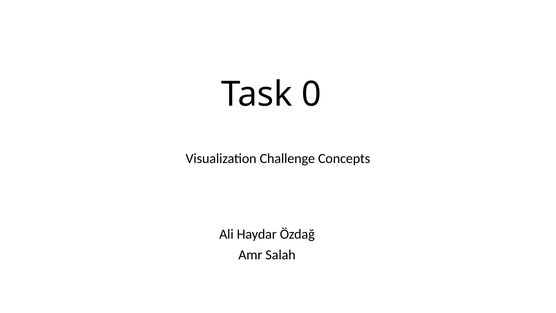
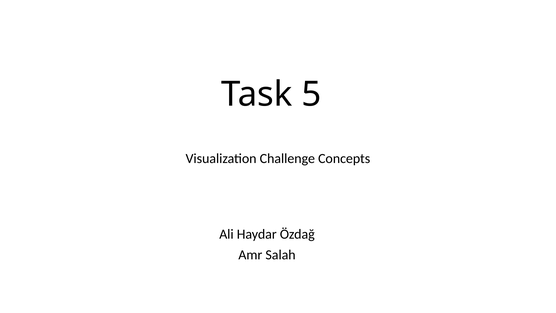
0: 0 -> 5
